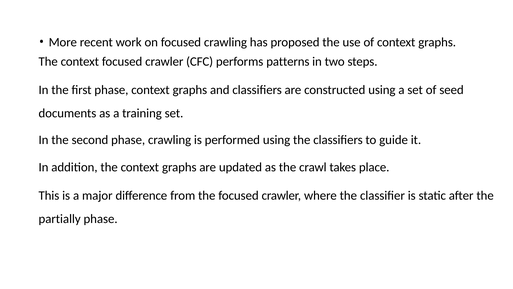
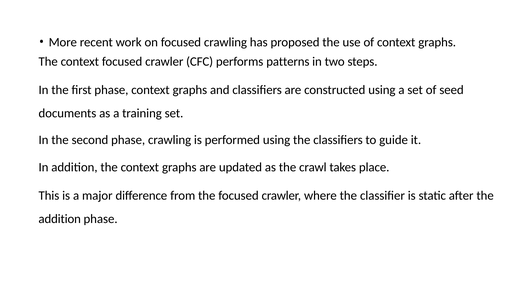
partially at (60, 219): partially -> addition
